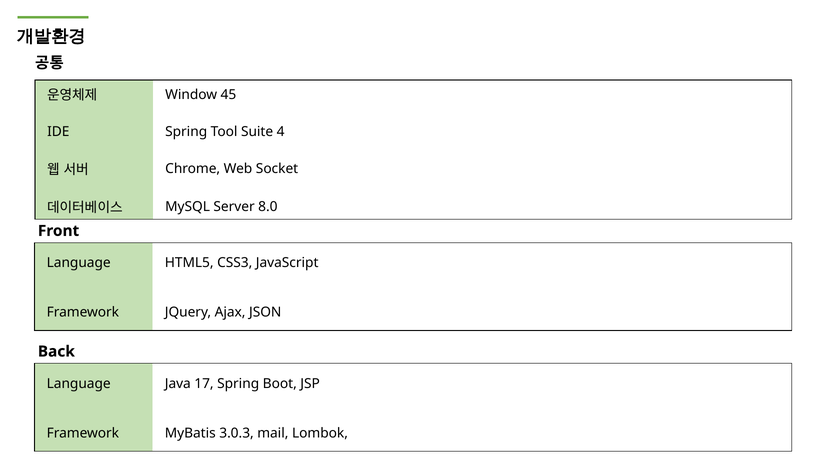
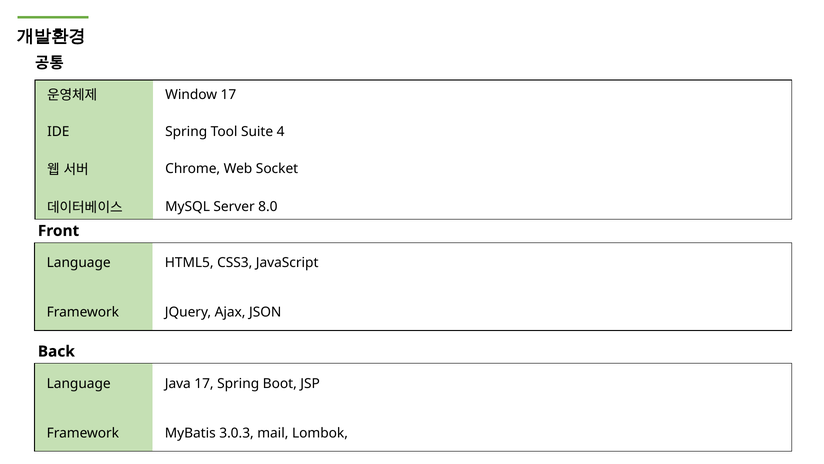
Window 45: 45 -> 17
